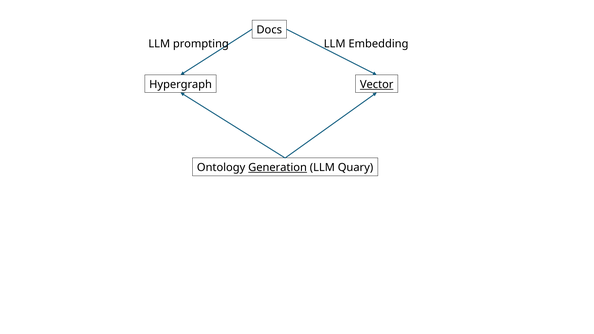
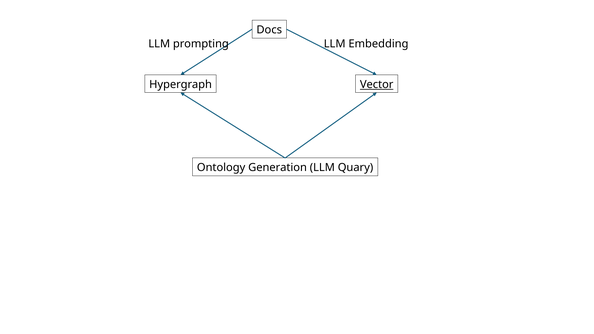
Generation underline: present -> none
